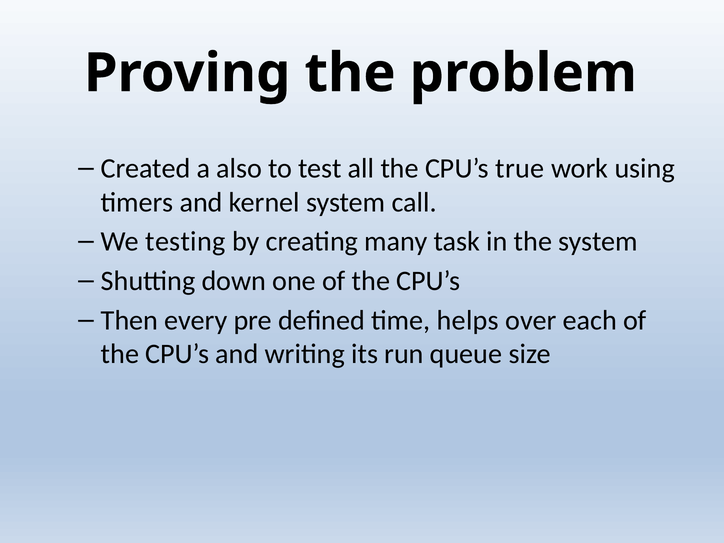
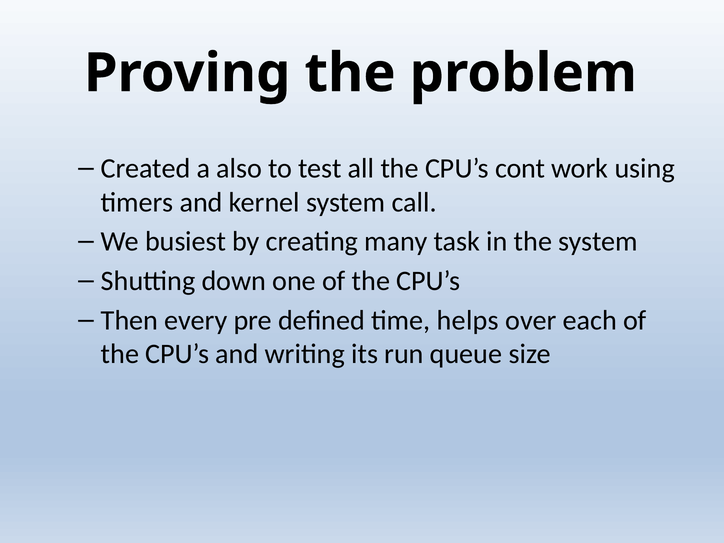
true: true -> cont
testing: testing -> busiest
